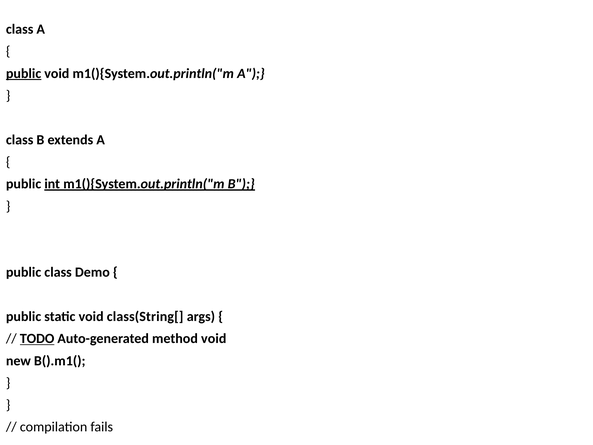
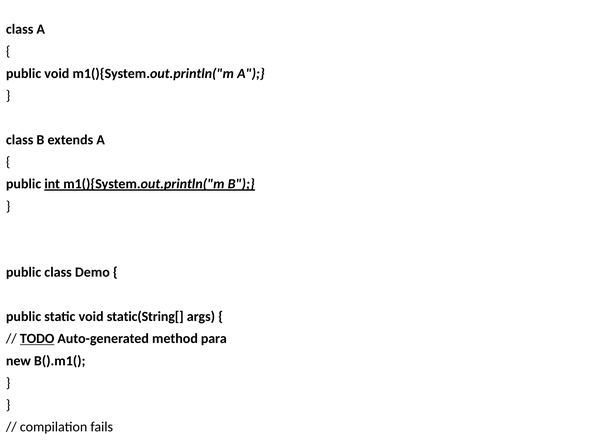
public at (24, 73) underline: present -> none
class(String[: class(String[ -> static(String[
method void: void -> para
